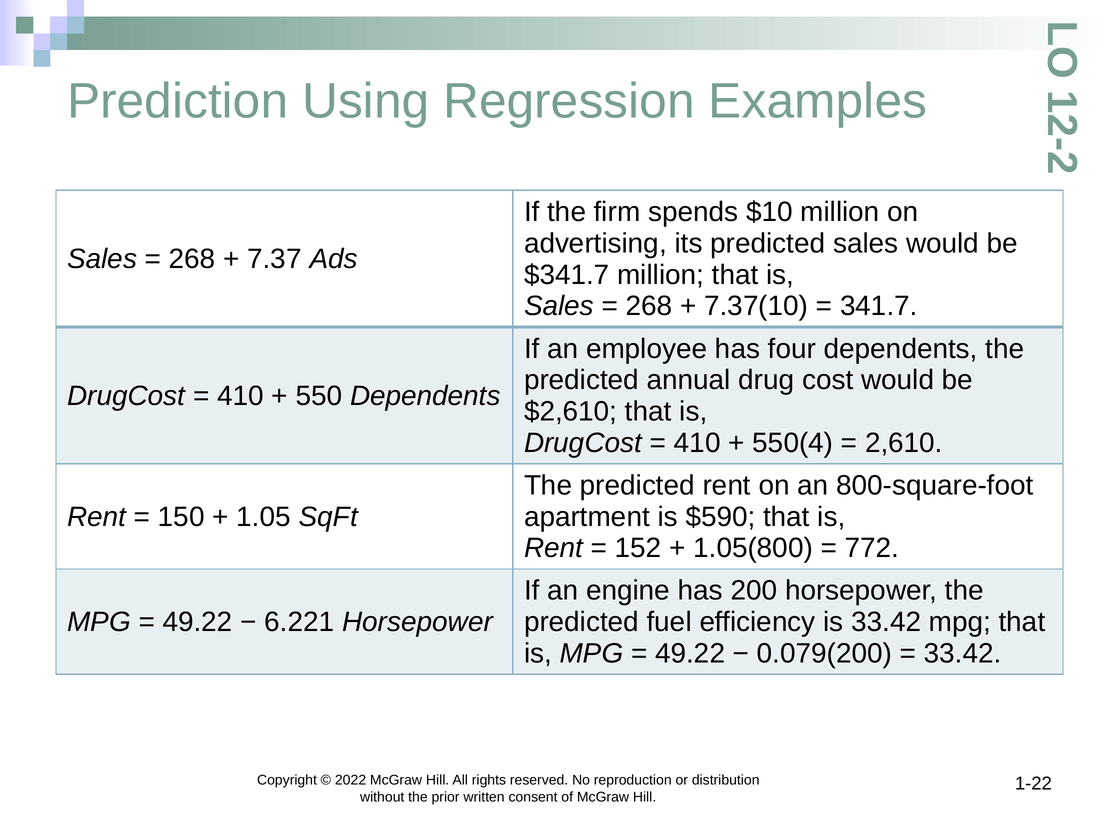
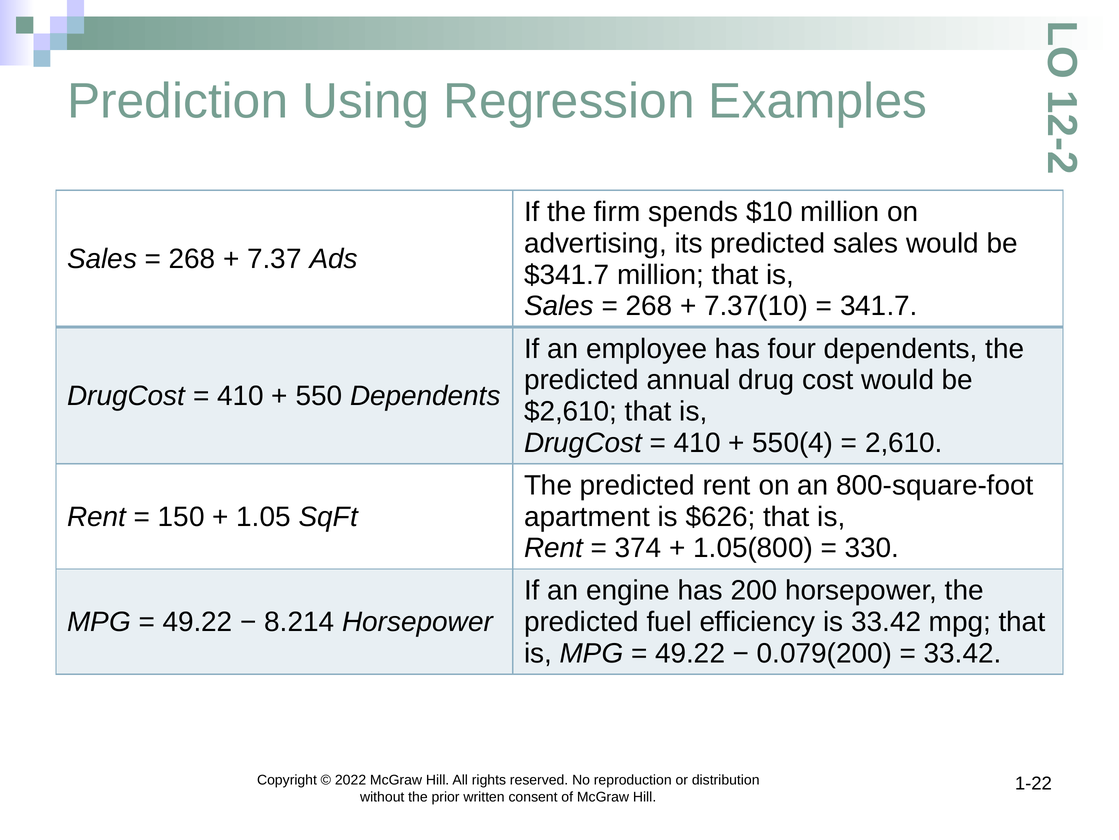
$590: $590 -> $626
152: 152 -> 374
772: 772 -> 330
6.221: 6.221 -> 8.214
